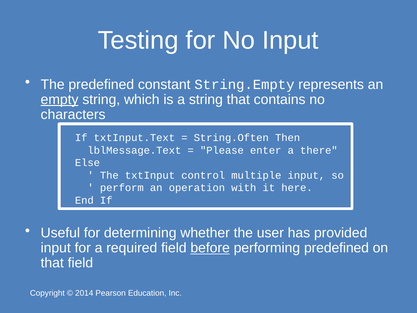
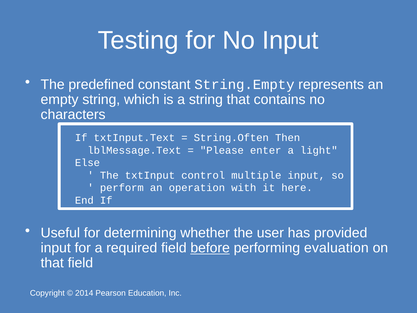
empty underline: present -> none
there: there -> light
performing predefined: predefined -> evaluation
